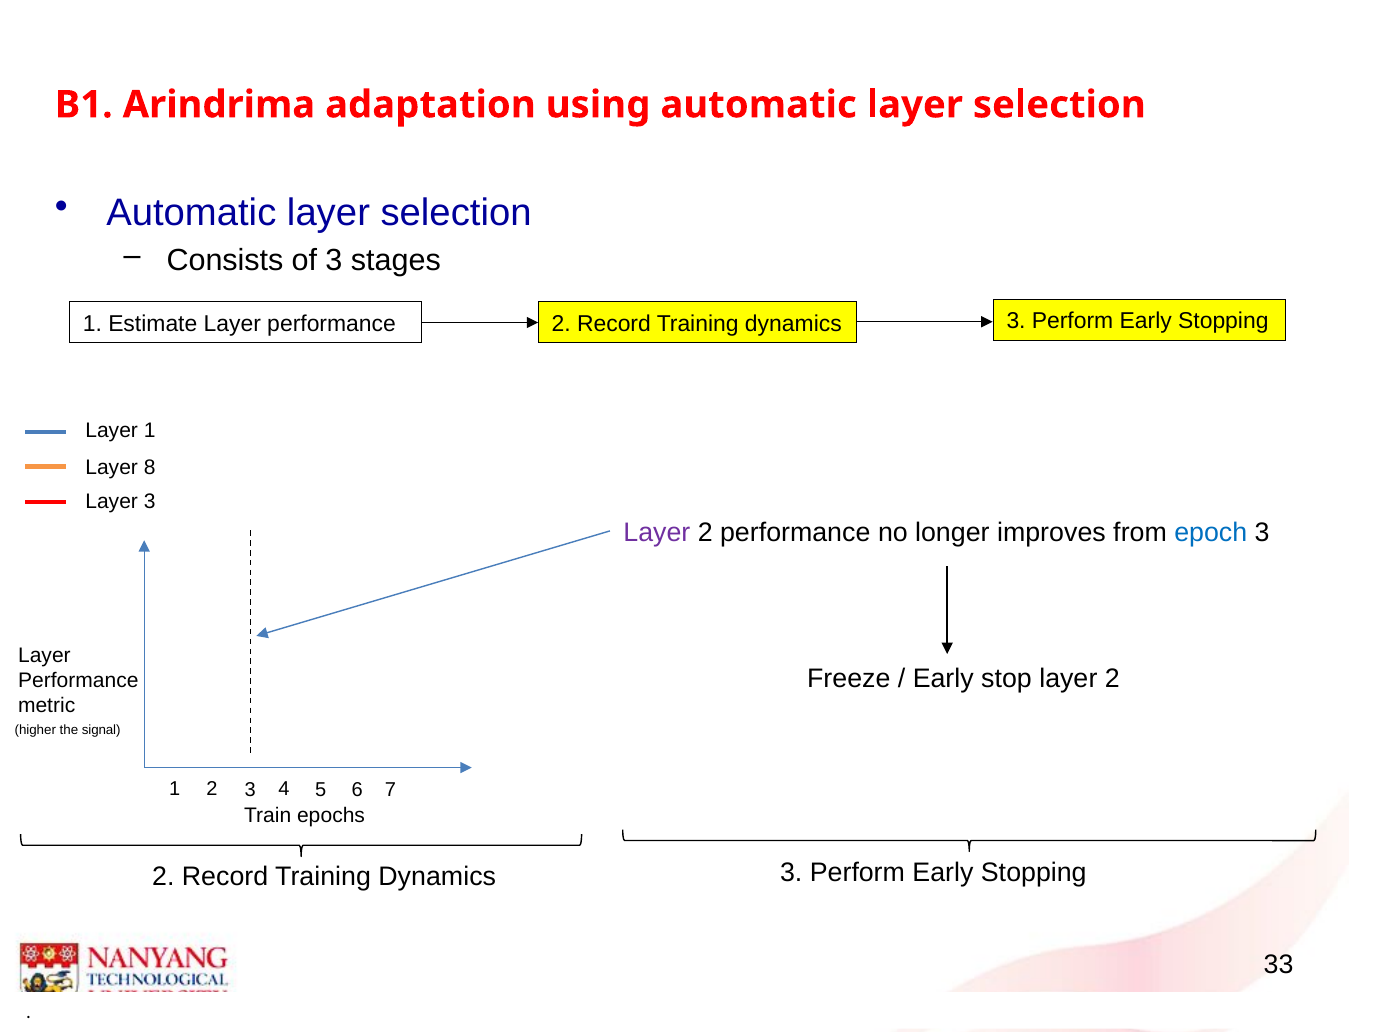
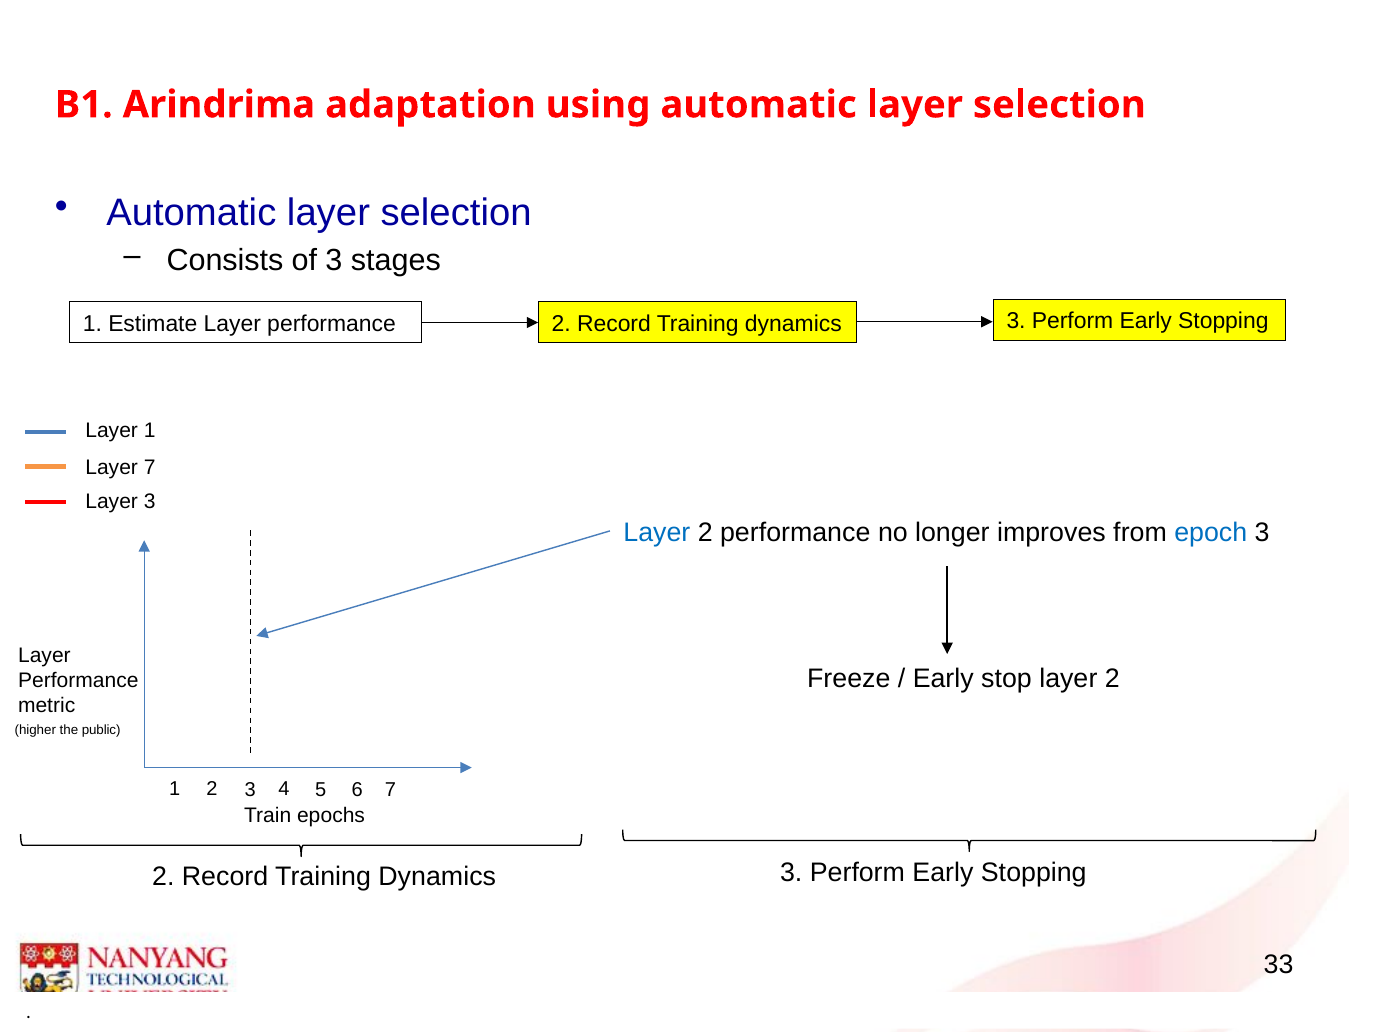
Layer 8: 8 -> 7
Layer at (657, 533) colour: purple -> blue
signal: signal -> public
